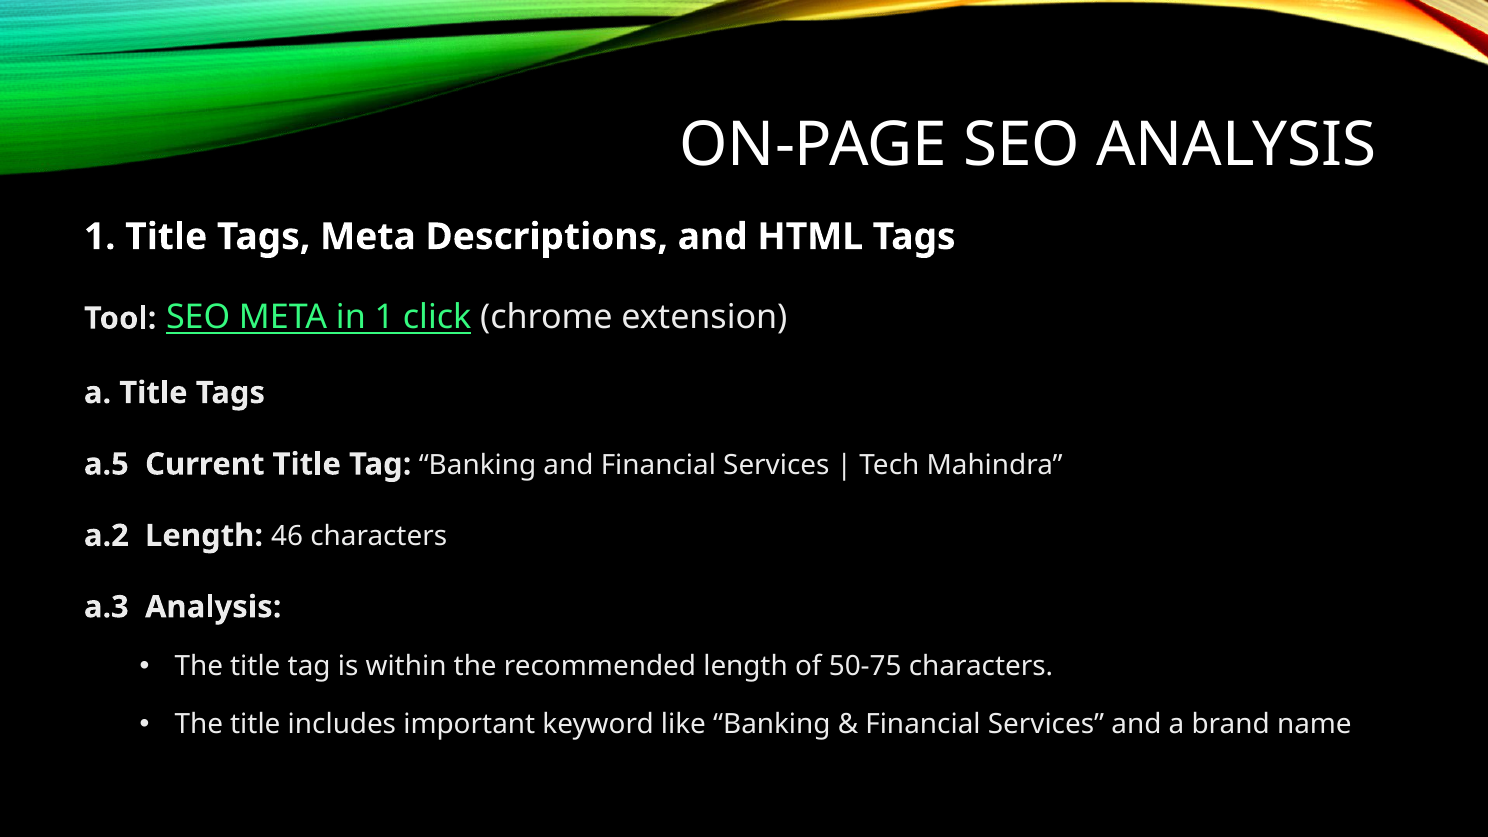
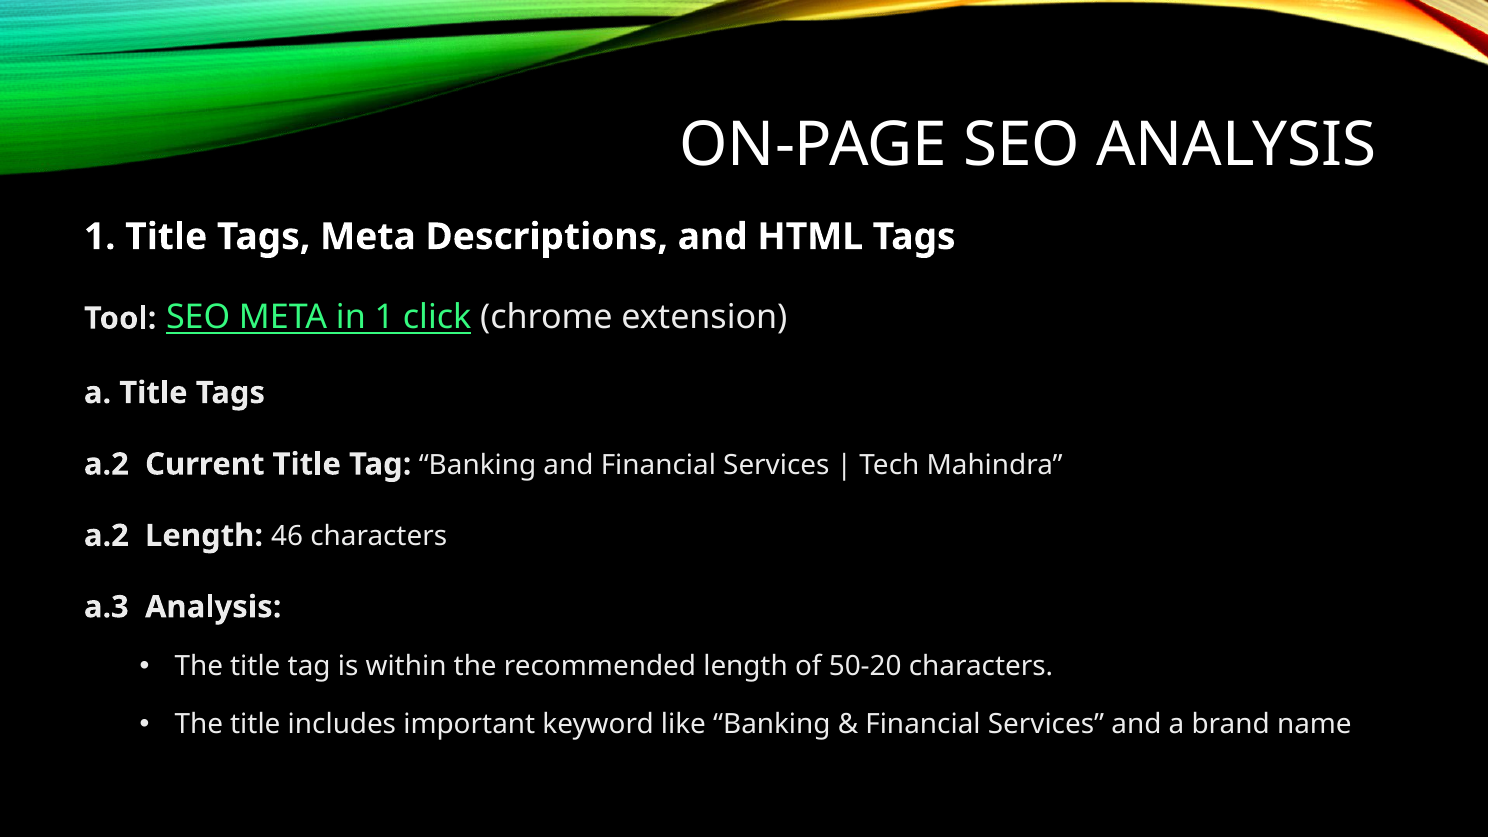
a.5 at (106, 464): a.5 -> a.2
50-75: 50-75 -> 50-20
